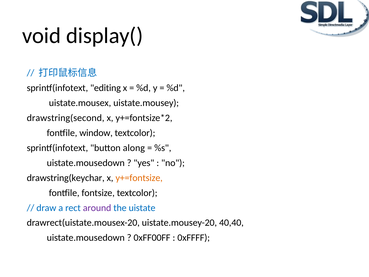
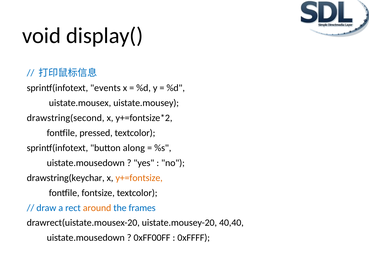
editing: editing -> events
window: window -> pressed
around colour: purple -> orange
uistate: uistate -> frames
